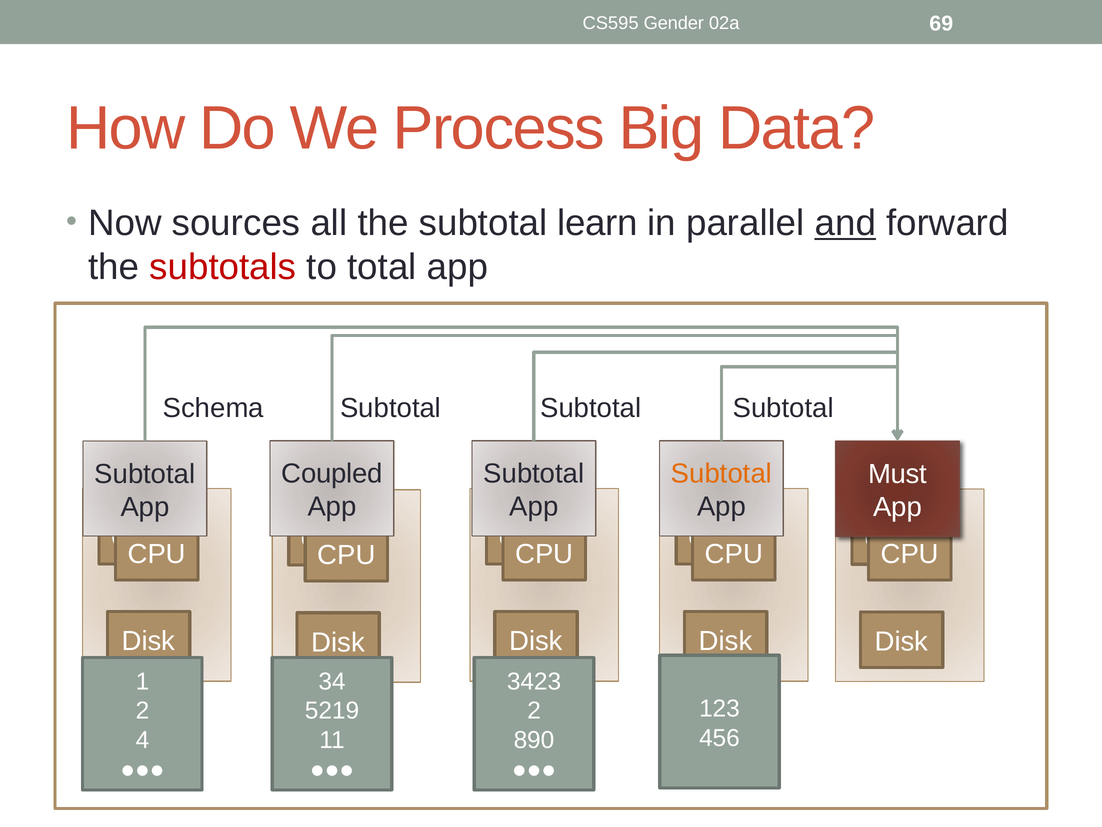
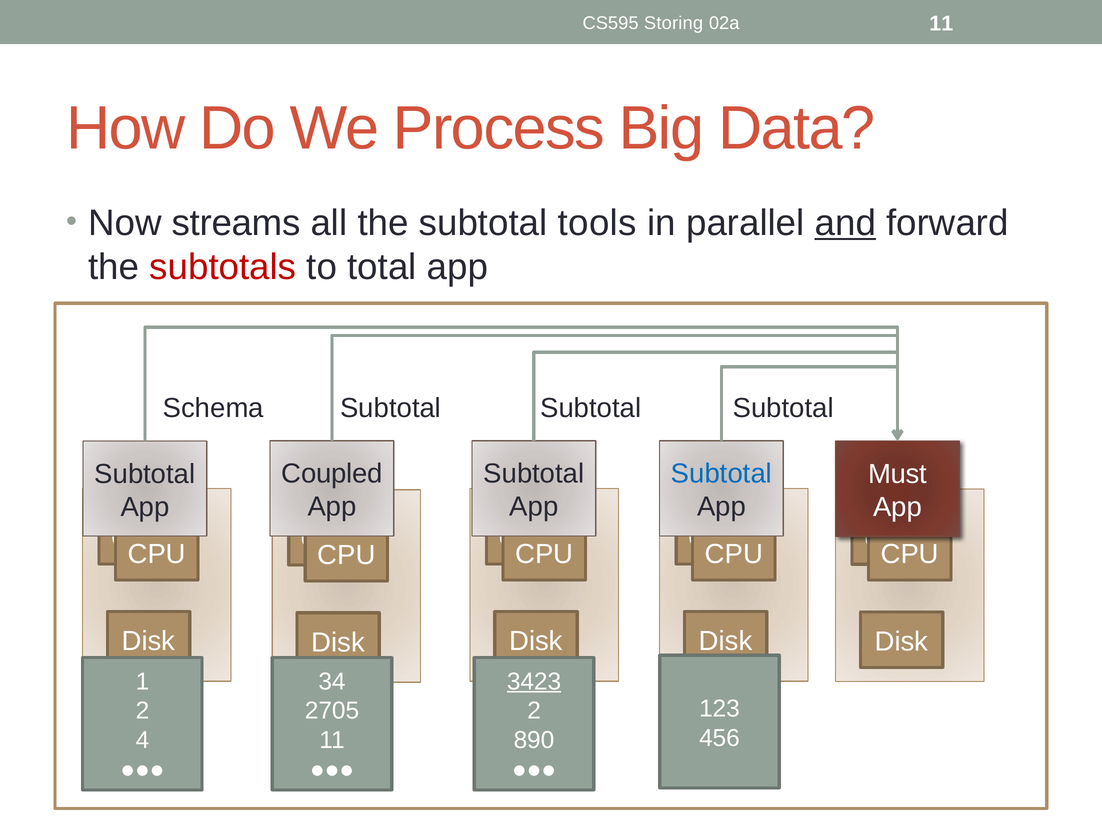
Gender: Gender -> Storing
02a 69: 69 -> 11
sources: sources -> streams
learn: learn -> tools
Subtotal at (721, 473) colour: orange -> blue
3423 underline: none -> present
5219: 5219 -> 2705
